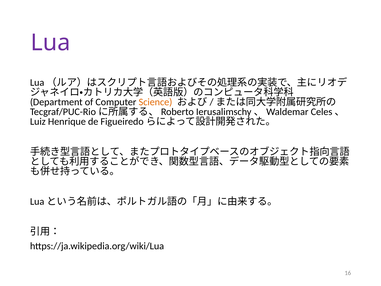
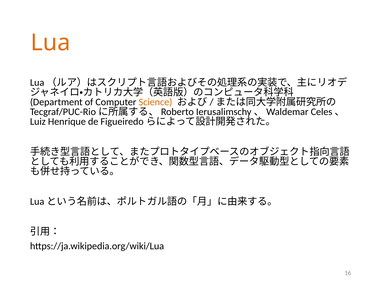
Lua colour: purple -> orange
